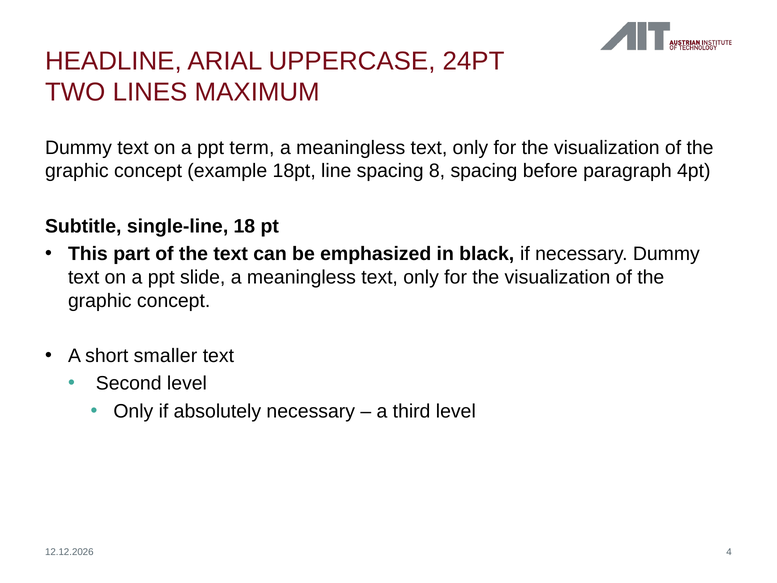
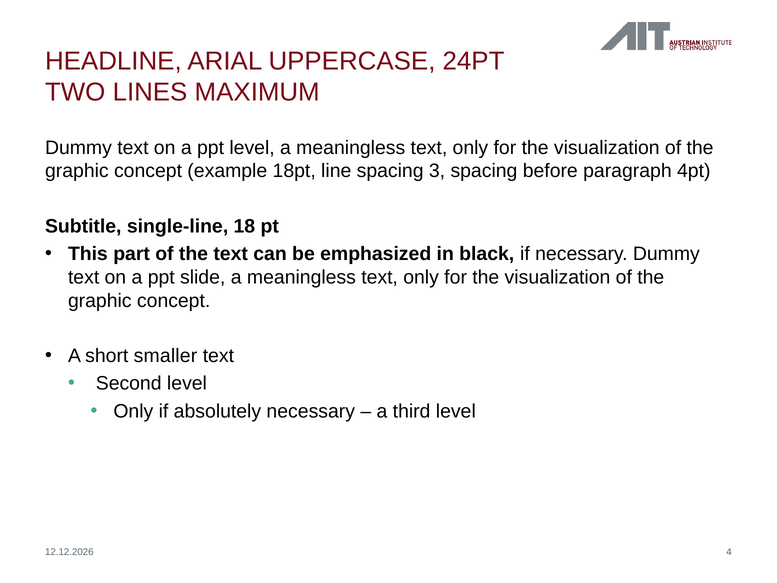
ppt term: term -> level
8: 8 -> 3
